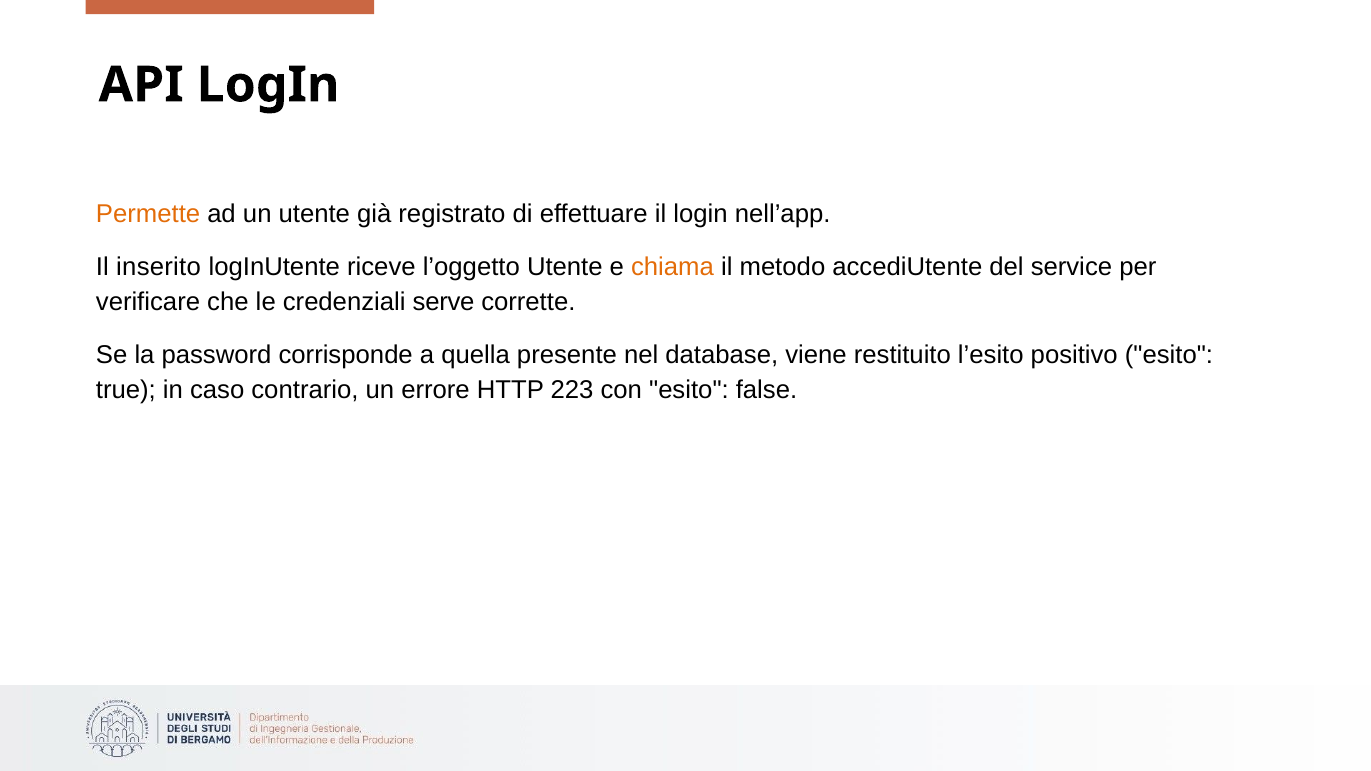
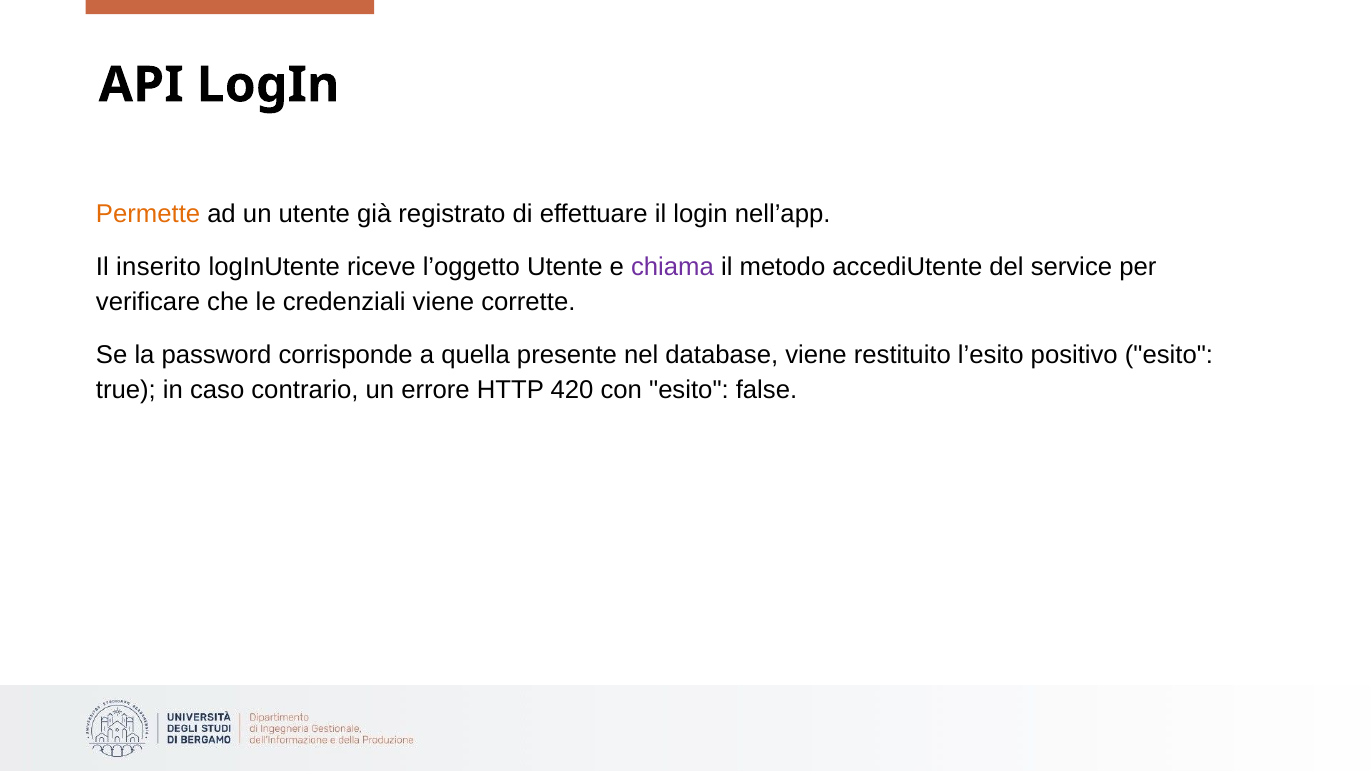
chiama colour: orange -> purple
credenziali serve: serve -> viene
223: 223 -> 420
